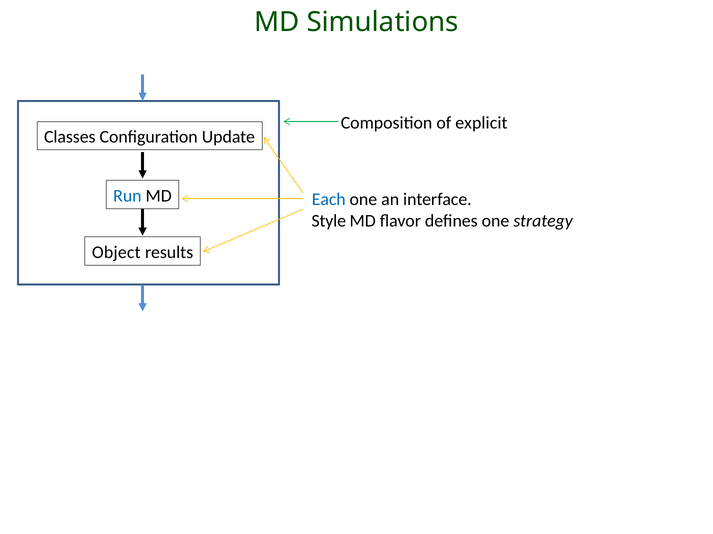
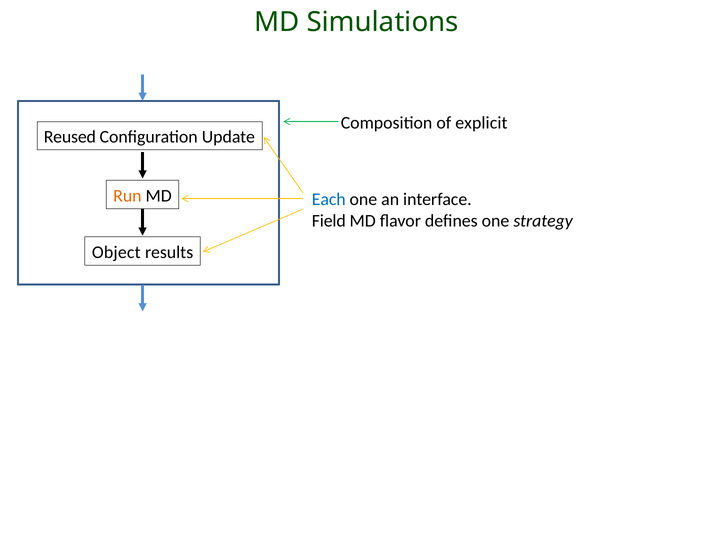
Classes: Classes -> Reused
Run colour: blue -> orange
Style: Style -> Field
